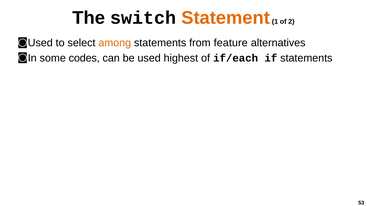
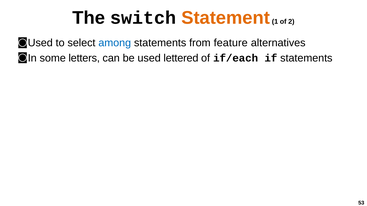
among colour: orange -> blue
codes: codes -> letters
highest: highest -> lettered
